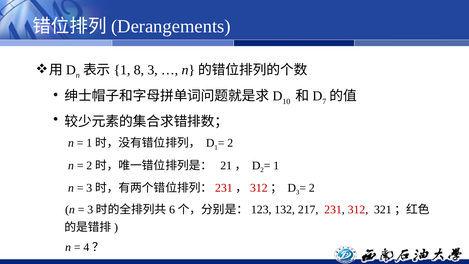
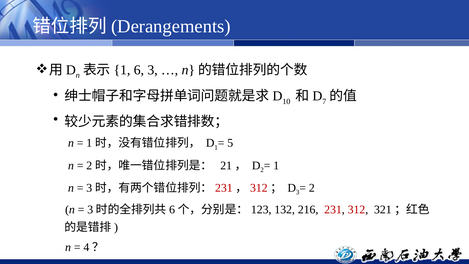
8: 8 -> 6
2 at (230, 143): 2 -> 5
217: 217 -> 216
